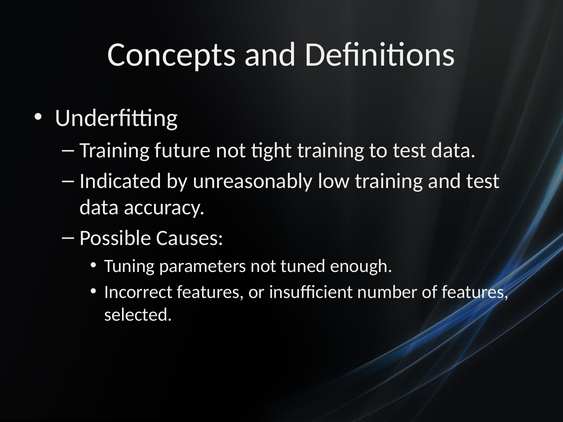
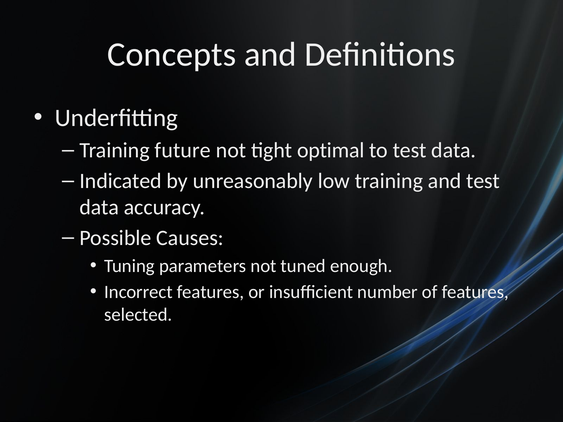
tight training: training -> optimal
